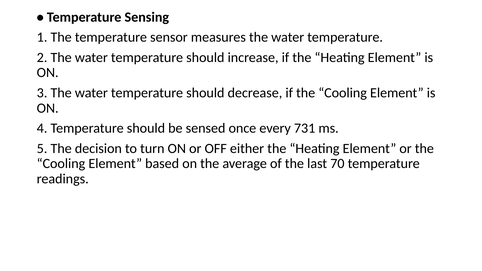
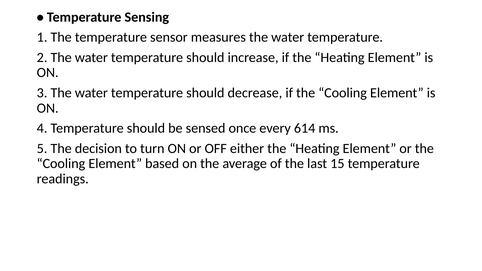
731: 731 -> 614
70: 70 -> 15
